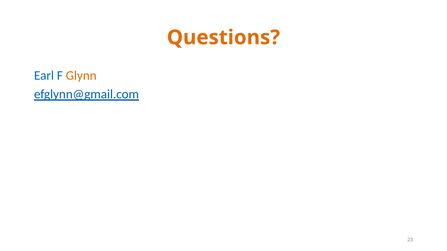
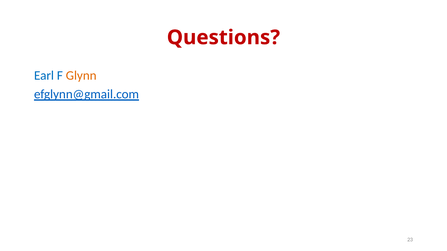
Questions colour: orange -> red
